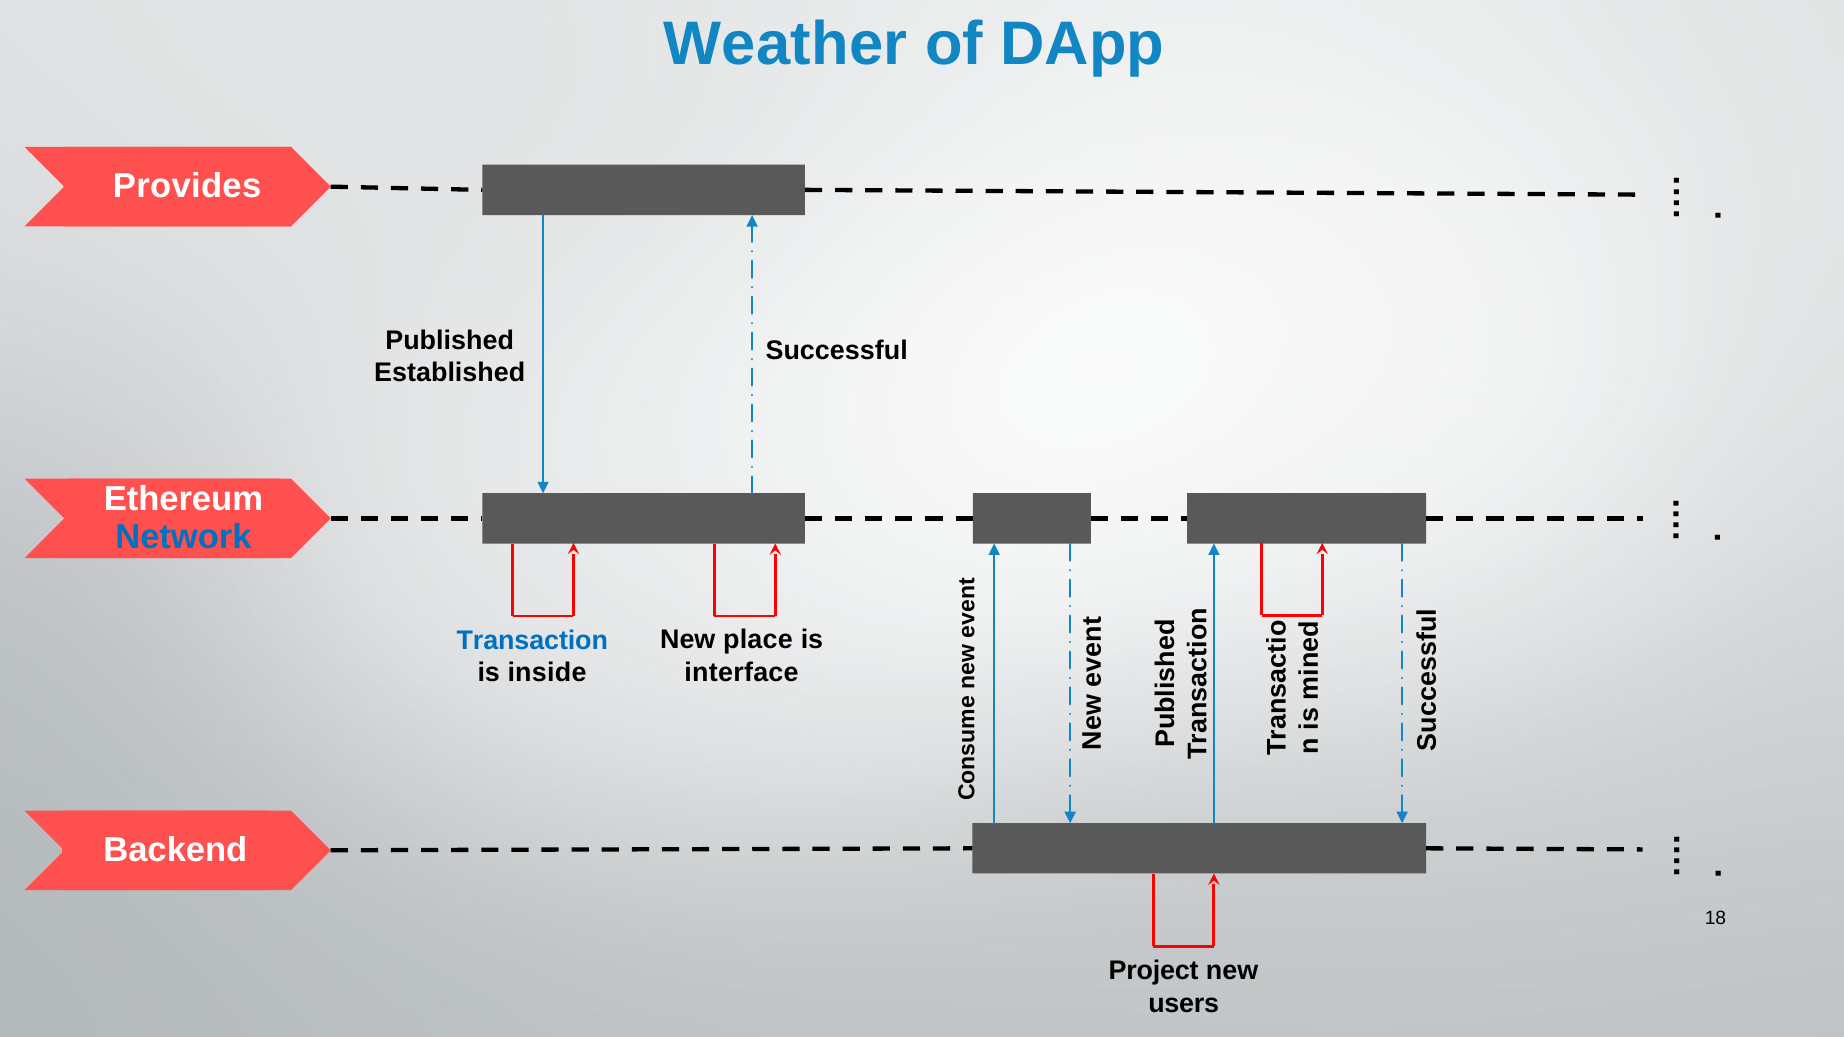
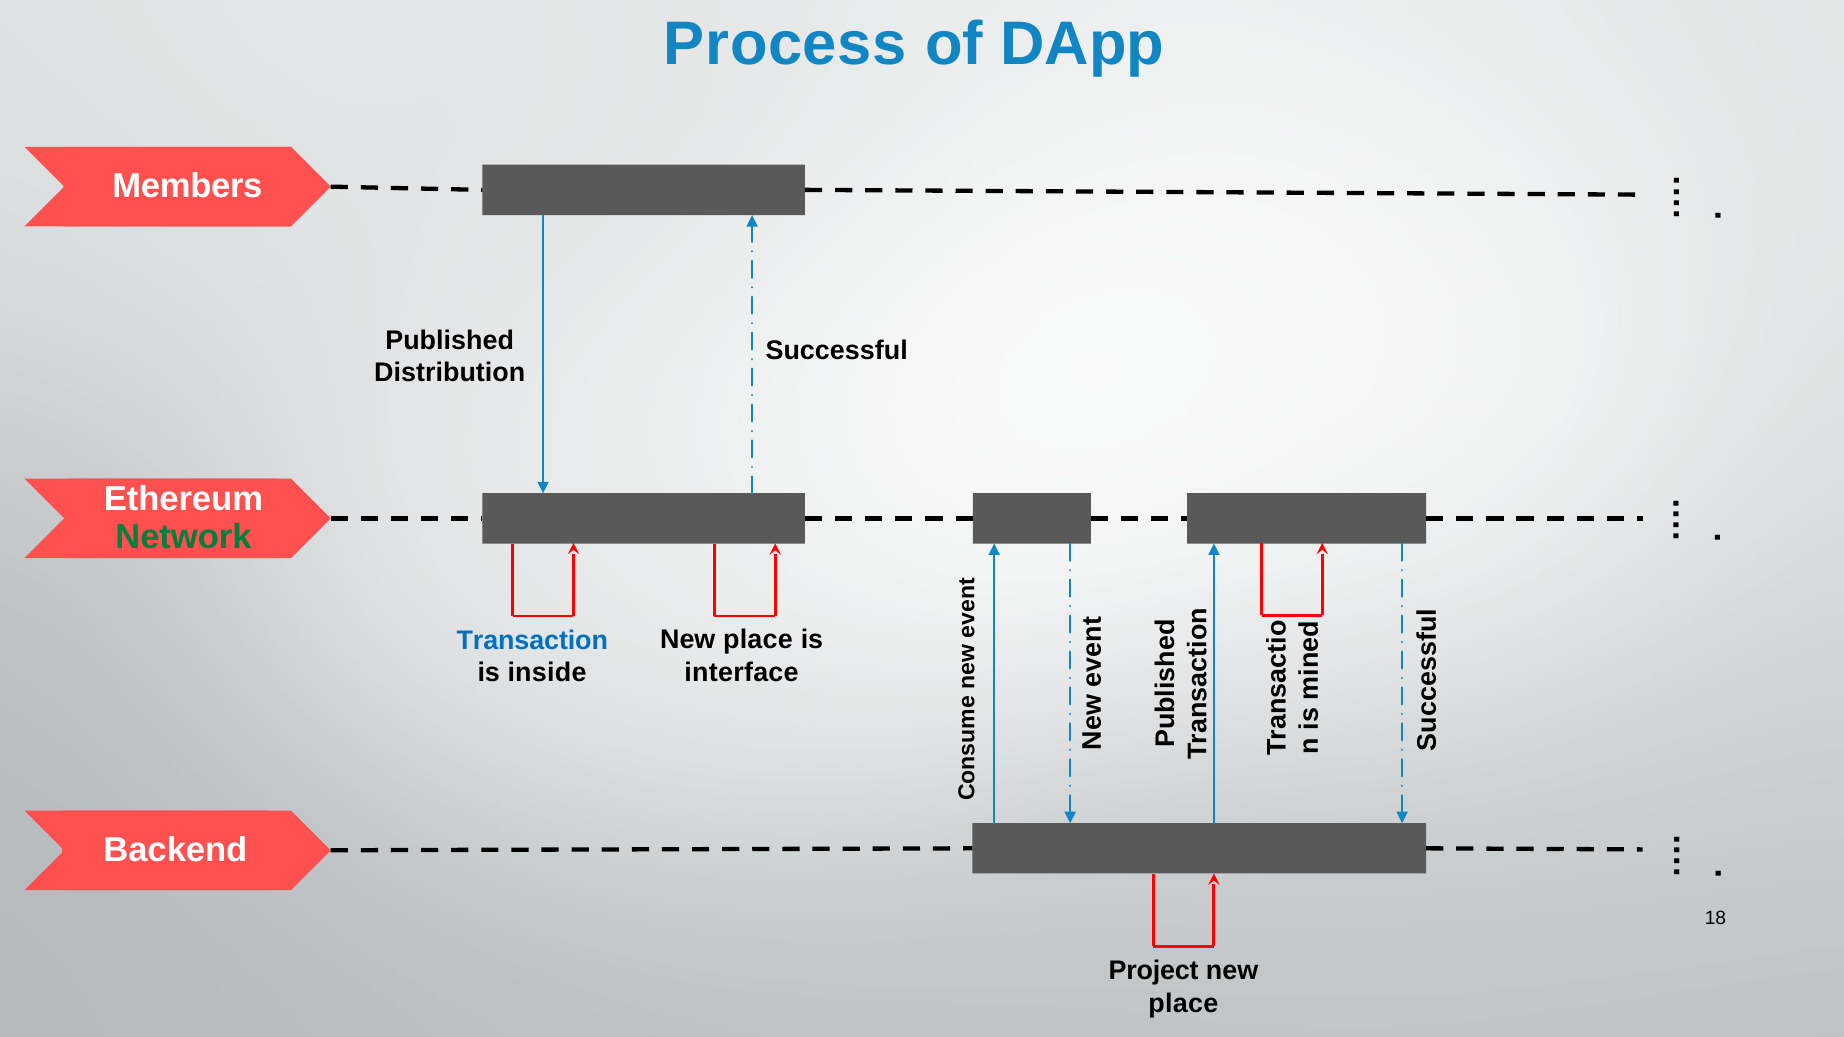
Weather: Weather -> Process
Provides: Provides -> Members
Established: Established -> Distribution
Network colour: blue -> green
users at (1184, 1004): users -> place
